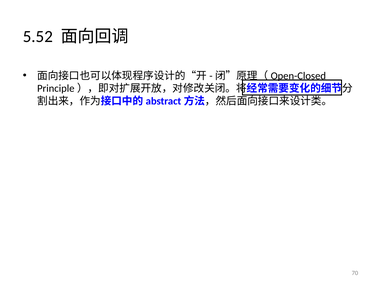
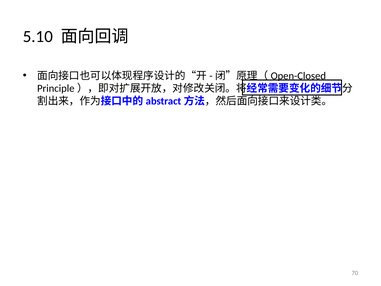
5.52: 5.52 -> 5.10
